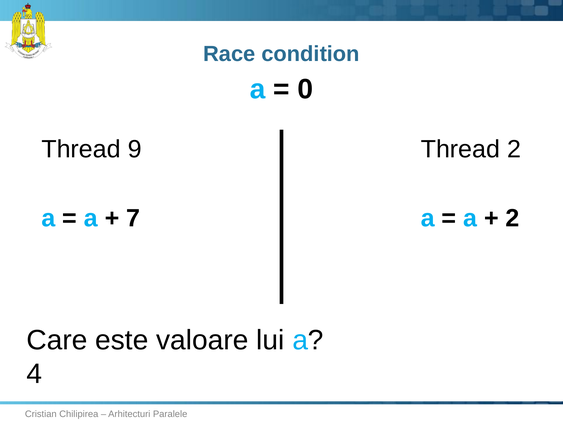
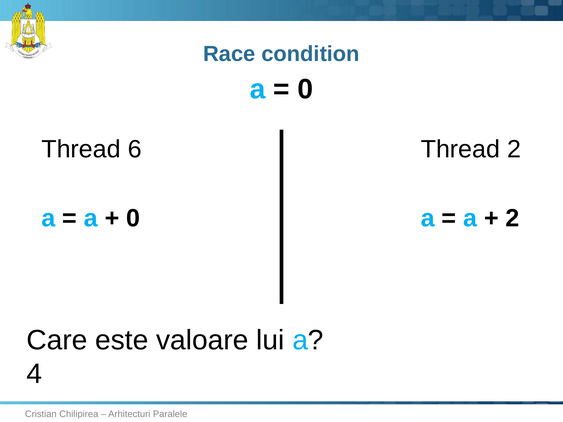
9: 9 -> 6
7 at (133, 219): 7 -> 0
